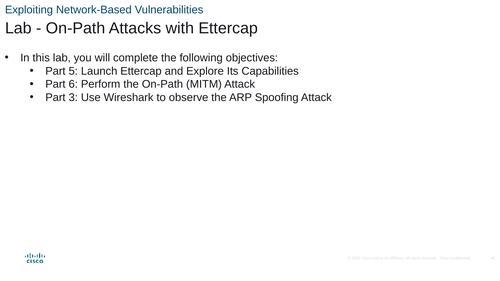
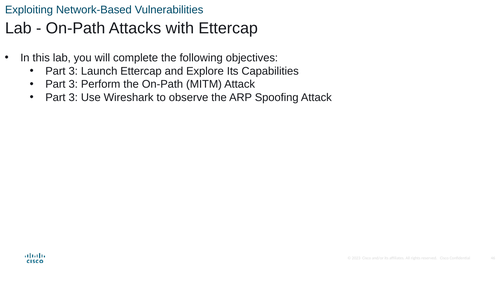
5 at (73, 71): 5 -> 3
6 at (73, 84): 6 -> 3
